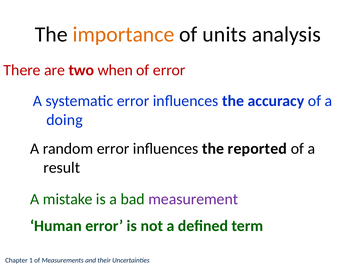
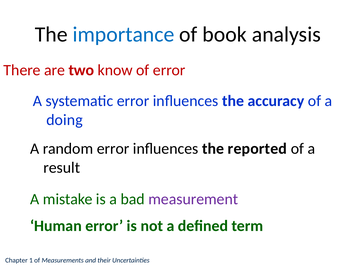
importance colour: orange -> blue
units: units -> book
when: when -> know
